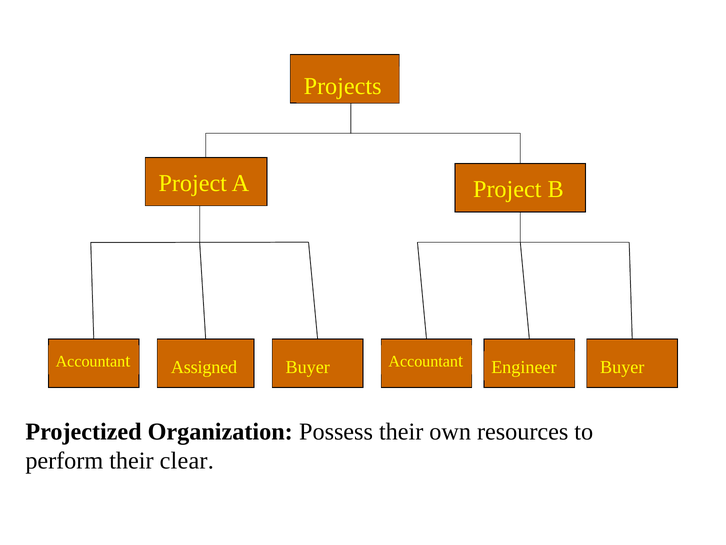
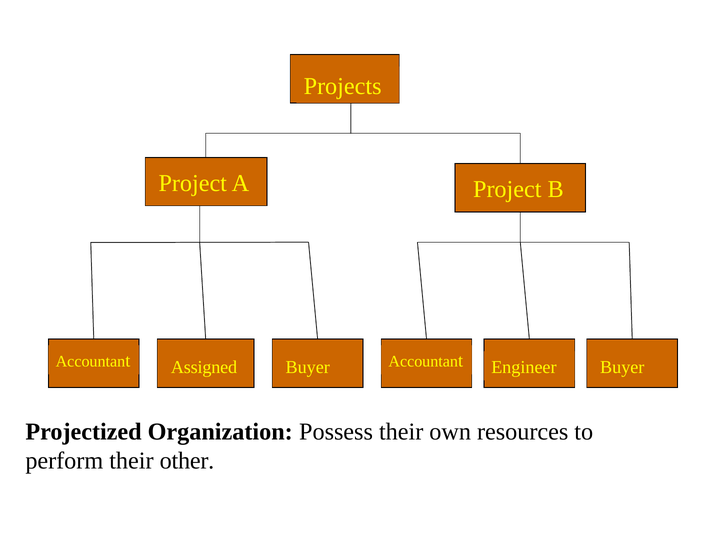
clear: clear -> other
